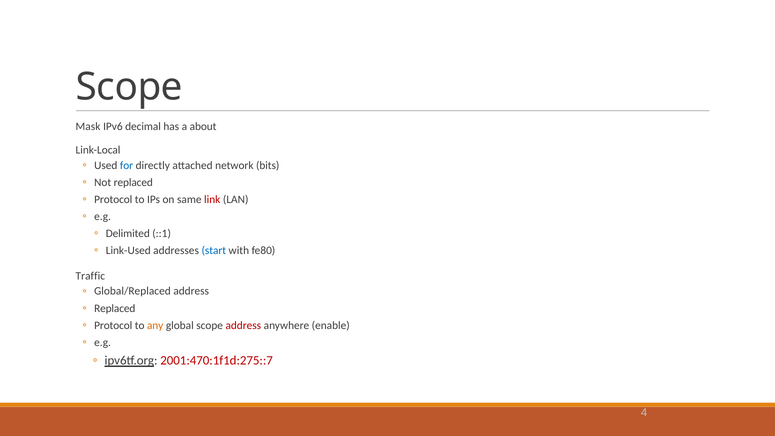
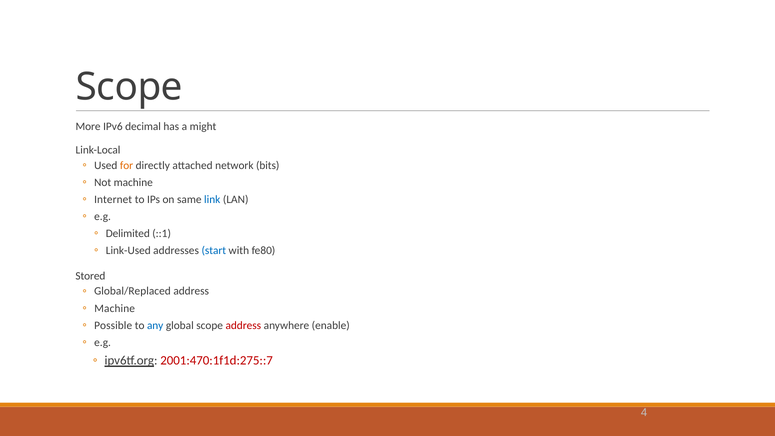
Mask: Mask -> More
about: about -> might
for colour: blue -> orange
Not replaced: replaced -> machine
Protocol at (113, 199): Protocol -> Internet
link colour: red -> blue
Traffic: Traffic -> Stored
Replaced at (115, 308): Replaced -> Machine
Protocol at (113, 325): Protocol -> Possible
any colour: orange -> blue
